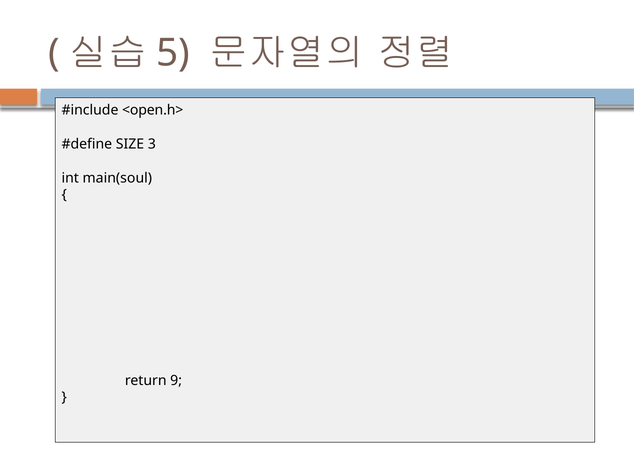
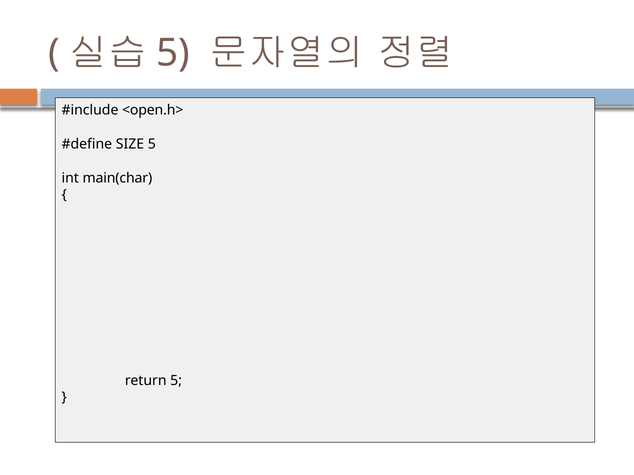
SIZE 3: 3 -> 5
main(soul: main(soul -> main(char
return 9: 9 -> 5
